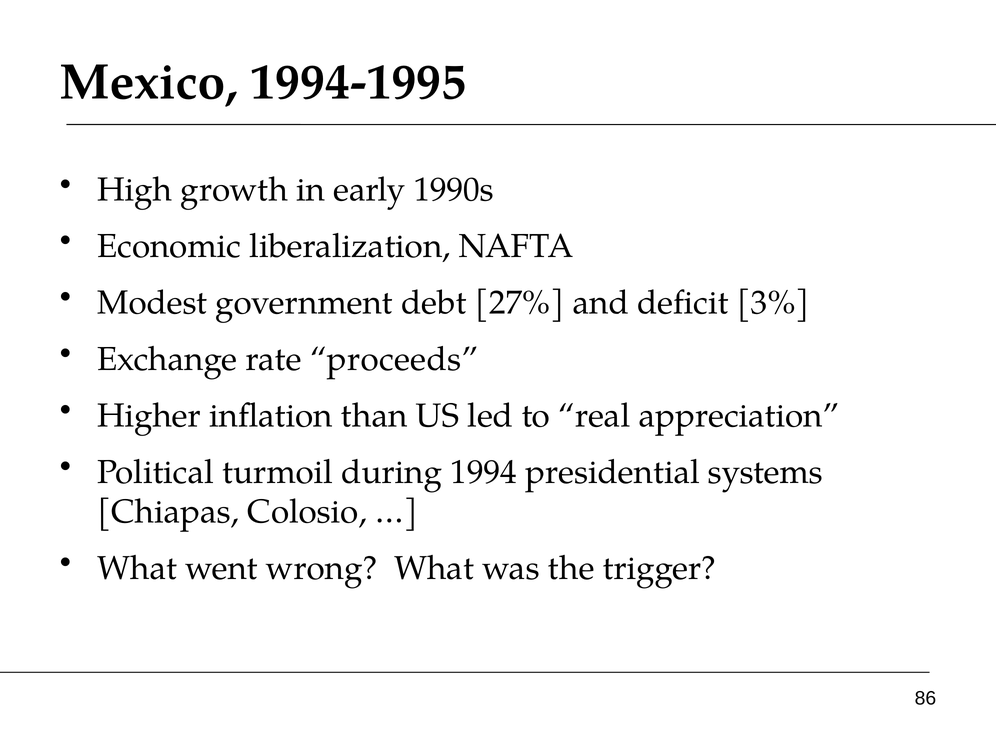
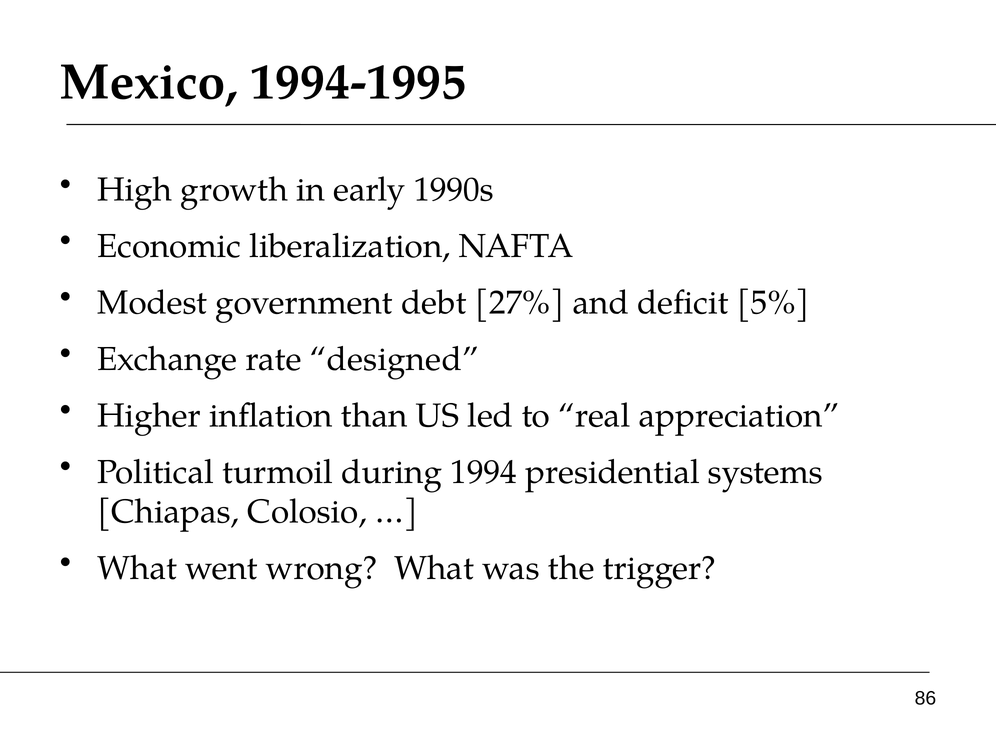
3%: 3% -> 5%
proceeds: proceeds -> designed
